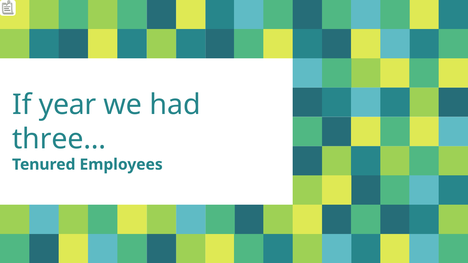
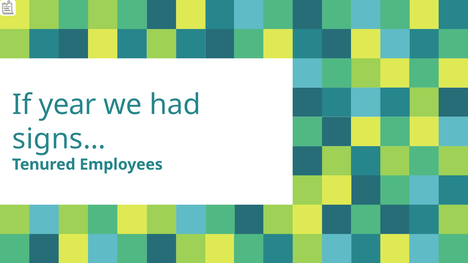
three…: three… -> signs…
